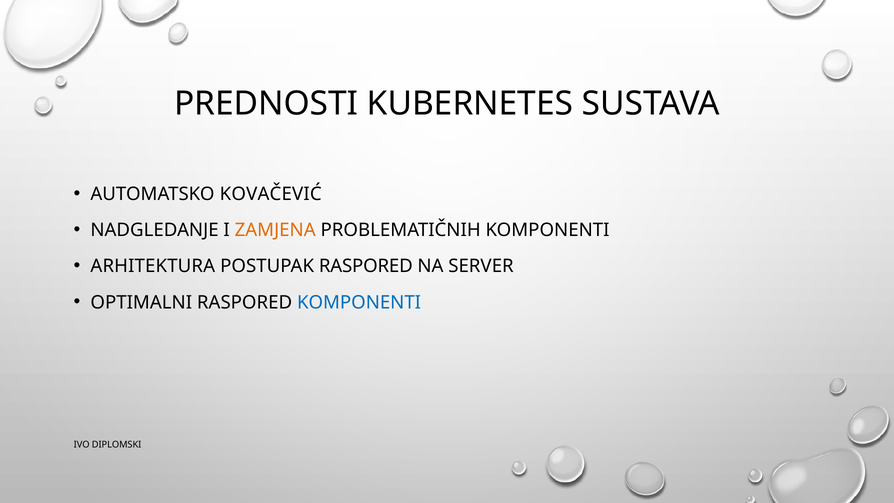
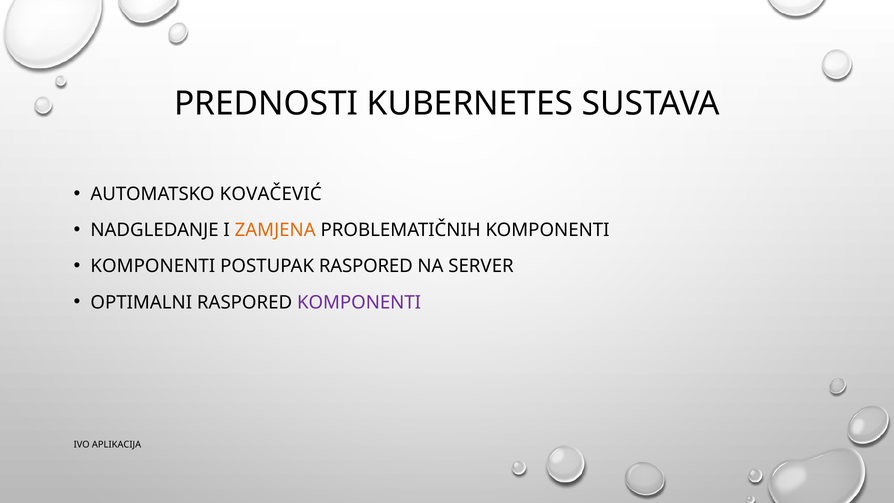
ARHITEKTURA at (153, 266): ARHITEKTURA -> KOMPONENTI
KOMPONENTI at (359, 302) colour: blue -> purple
DIPLOMSKI: DIPLOMSKI -> APLIKACIJA
